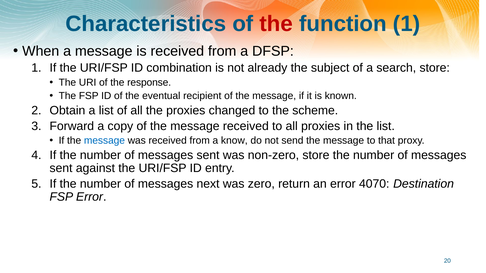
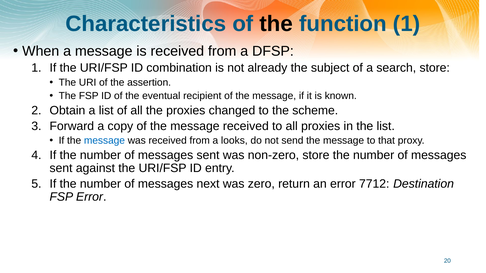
the at (276, 24) colour: red -> black
response: response -> assertion
know: know -> looks
4070: 4070 -> 7712
